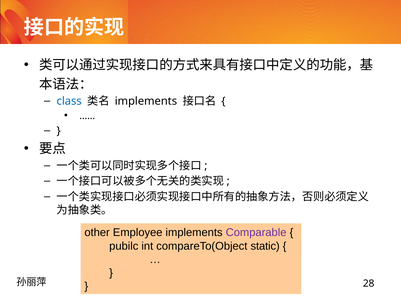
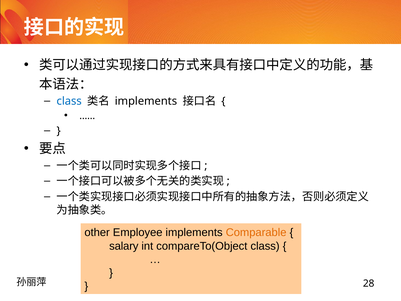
Comparable colour: purple -> orange
pubilc: pubilc -> salary
compareTo(Object static: static -> class
